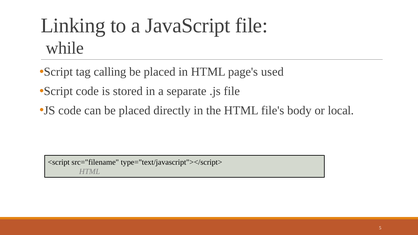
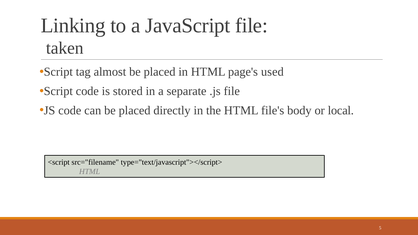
while: while -> taken
calling: calling -> almost
